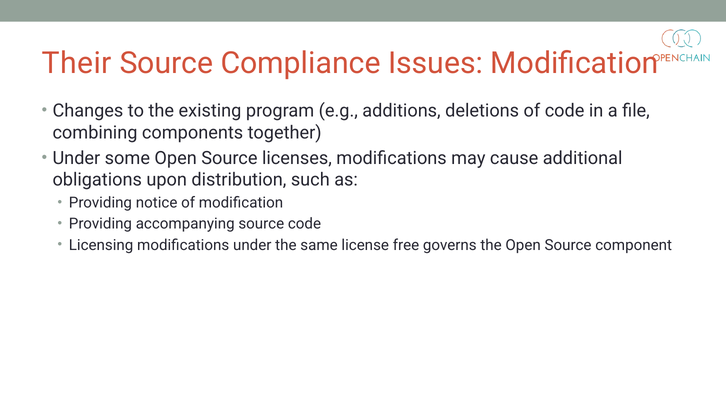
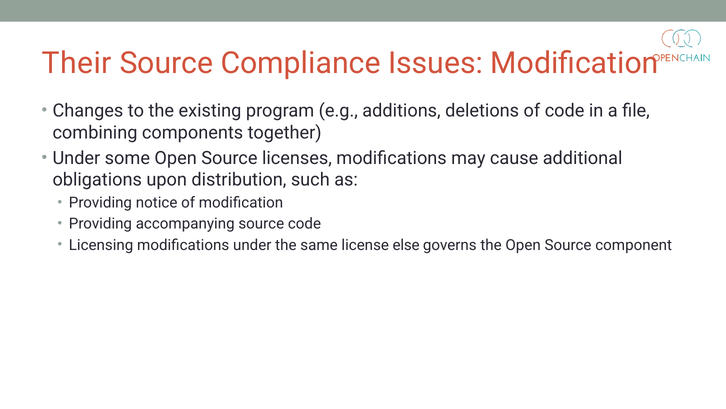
free: free -> else
